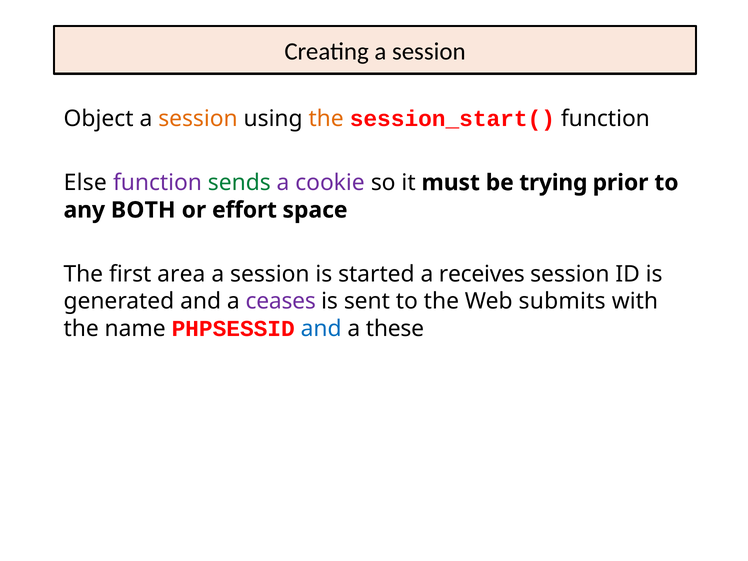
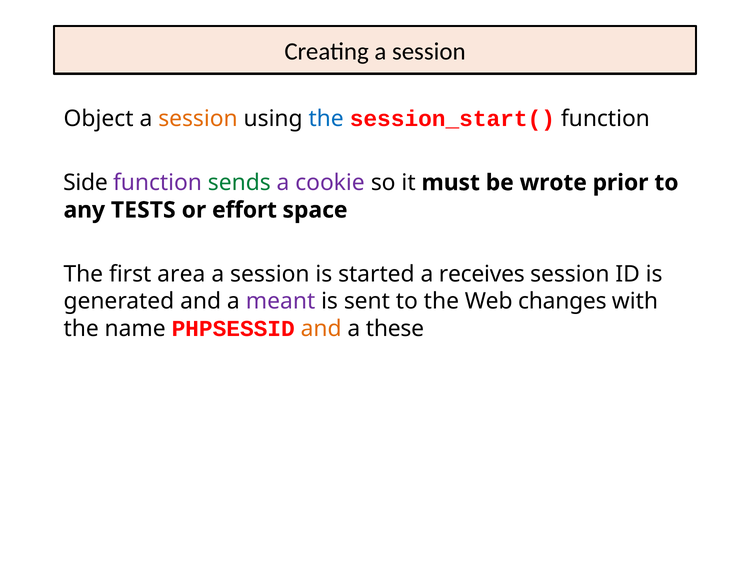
the at (326, 119) colour: orange -> blue
Else: Else -> Side
trying: trying -> wrote
BOTH: BOTH -> TESTS
ceases: ceases -> meant
submits: submits -> changes
and at (321, 329) colour: blue -> orange
